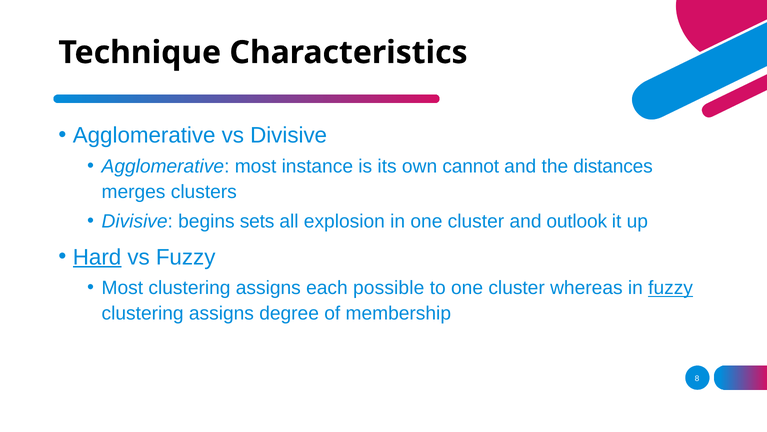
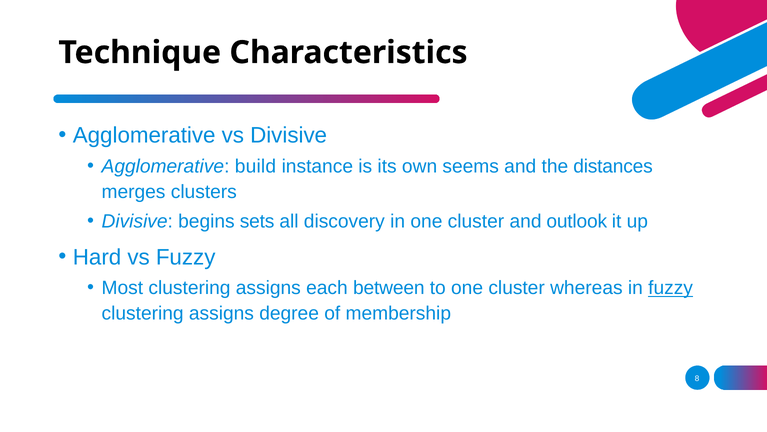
Agglomerative most: most -> build
cannot: cannot -> seems
explosion: explosion -> discovery
Hard underline: present -> none
possible: possible -> between
